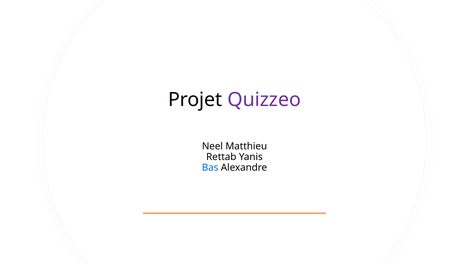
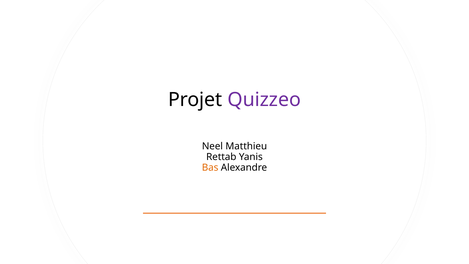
Bas colour: blue -> orange
